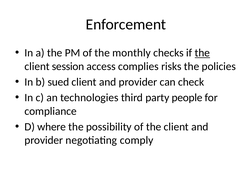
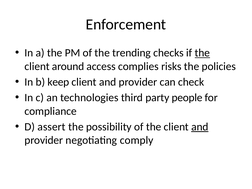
monthly: monthly -> trending
session: session -> around
sued: sued -> keep
where: where -> assert
and at (200, 127) underline: none -> present
